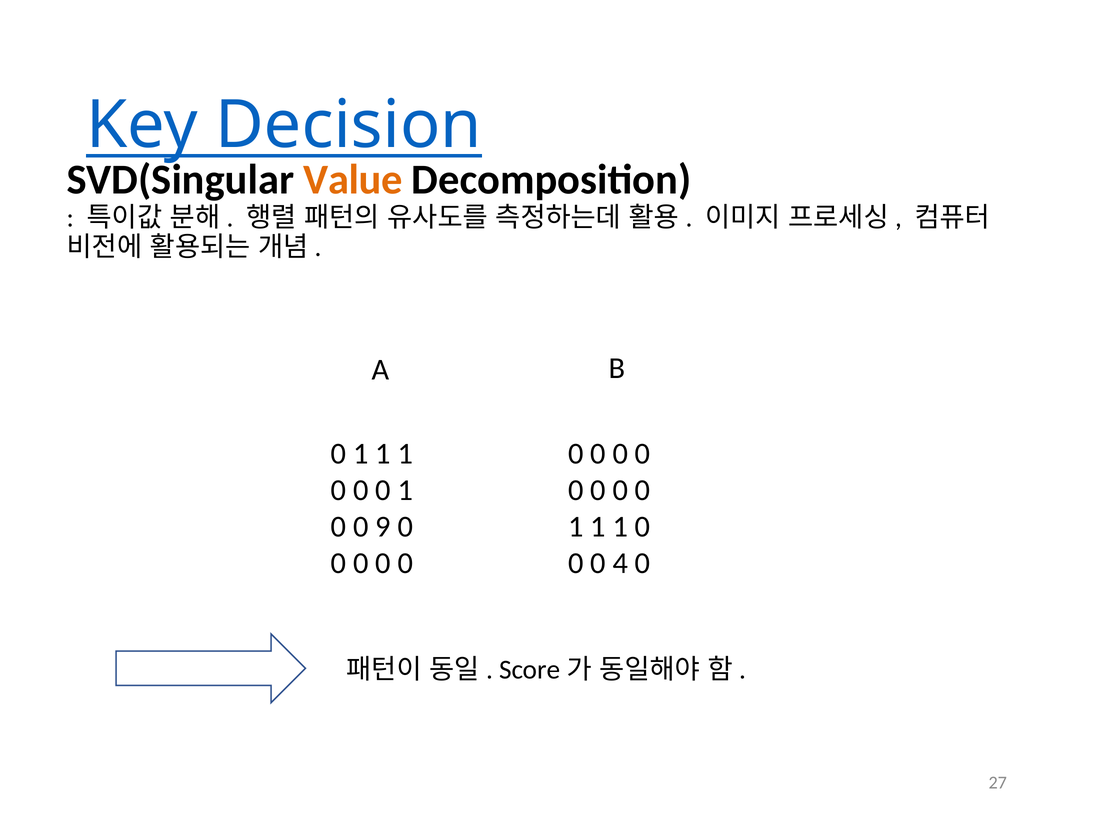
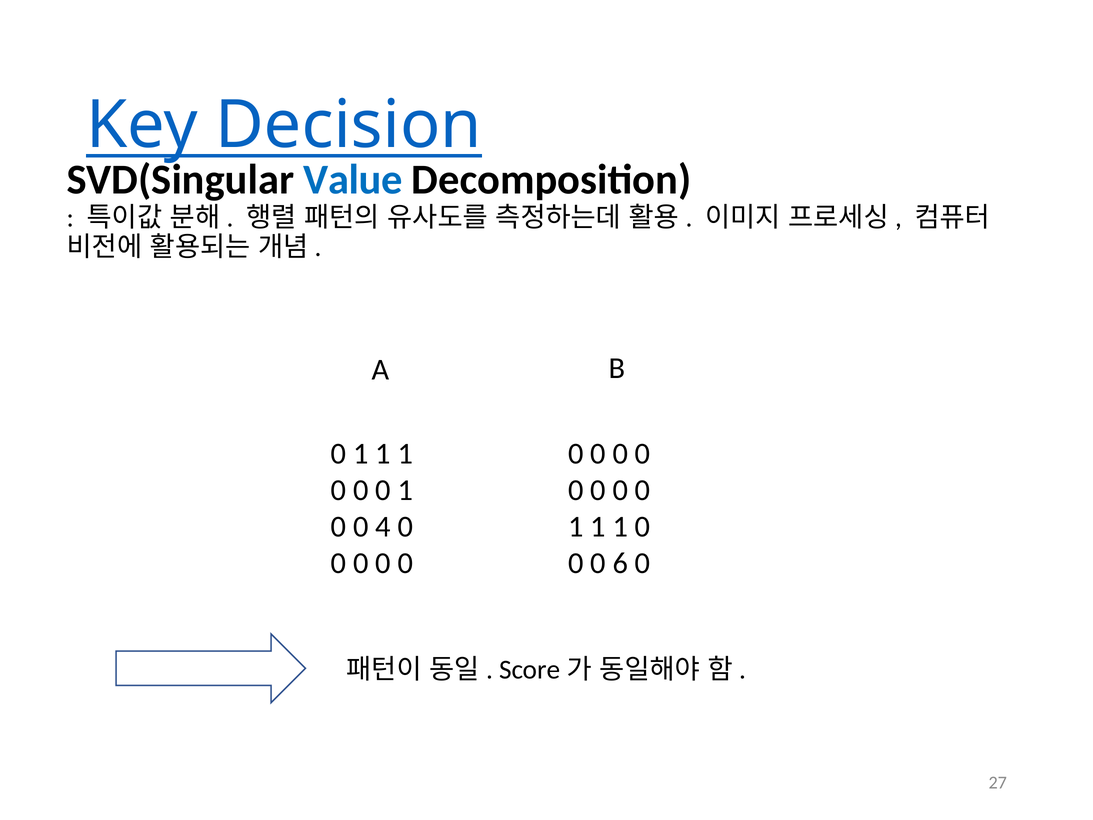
Value colour: orange -> blue
9: 9 -> 4
4: 4 -> 6
